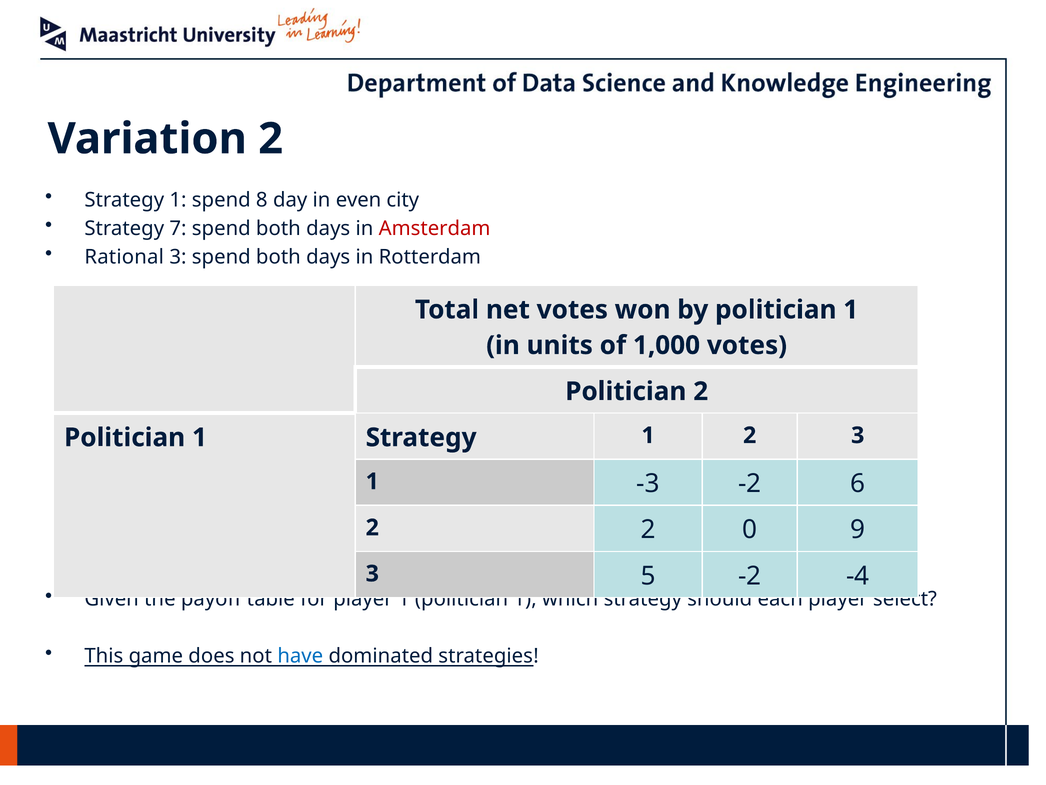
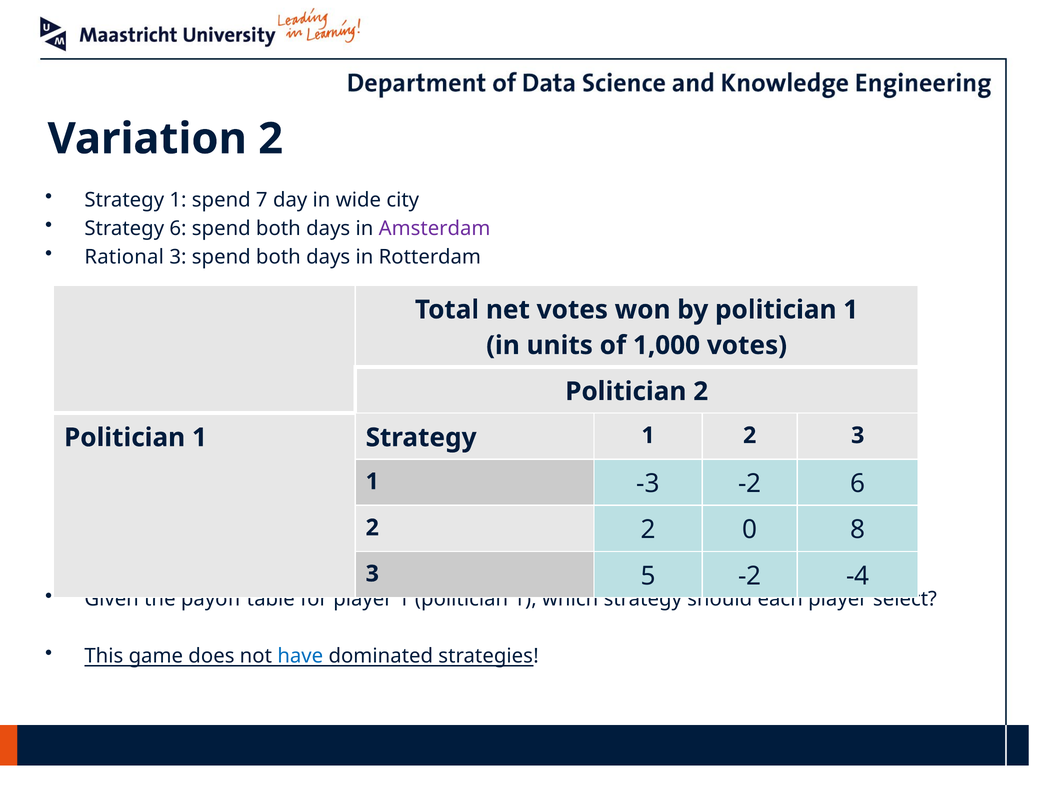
8: 8 -> 7
even: even -> wide
Strategy 7: 7 -> 6
Amsterdam colour: red -> purple
9: 9 -> 8
